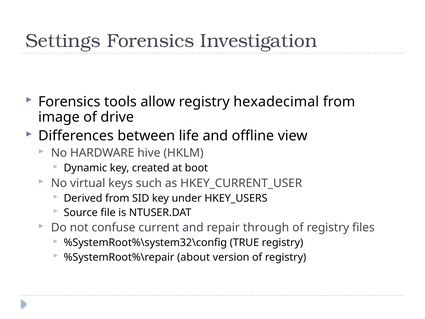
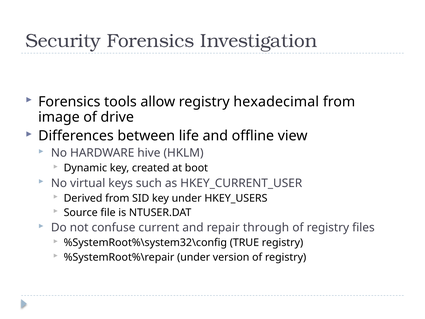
Settings: Settings -> Security
%SystemRoot%\repair about: about -> under
